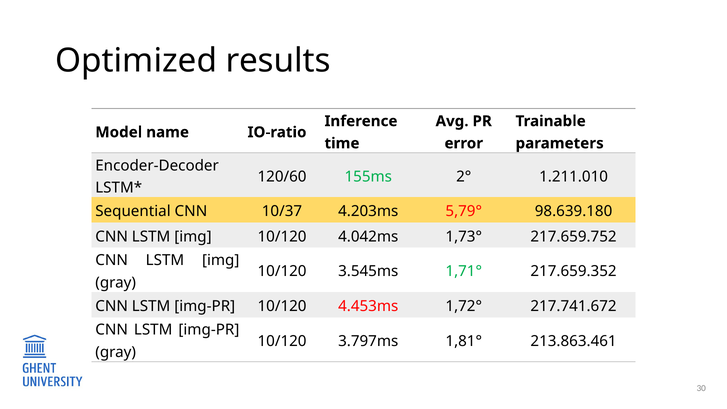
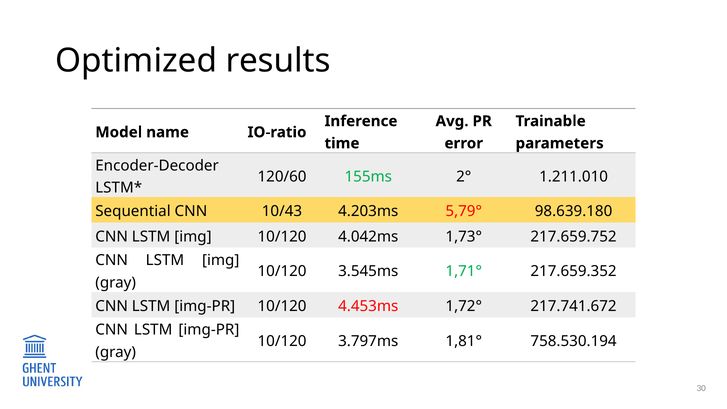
10/37: 10/37 -> 10/43
213.863.461: 213.863.461 -> 758.530.194
